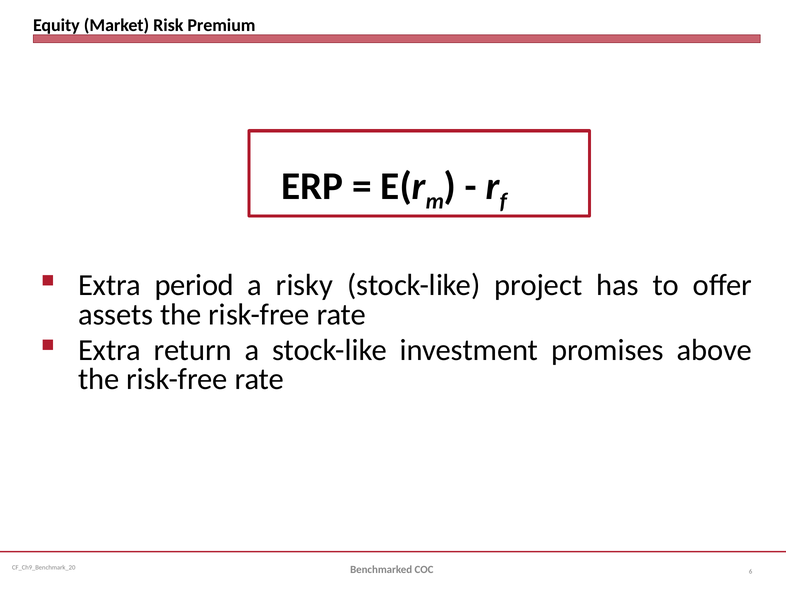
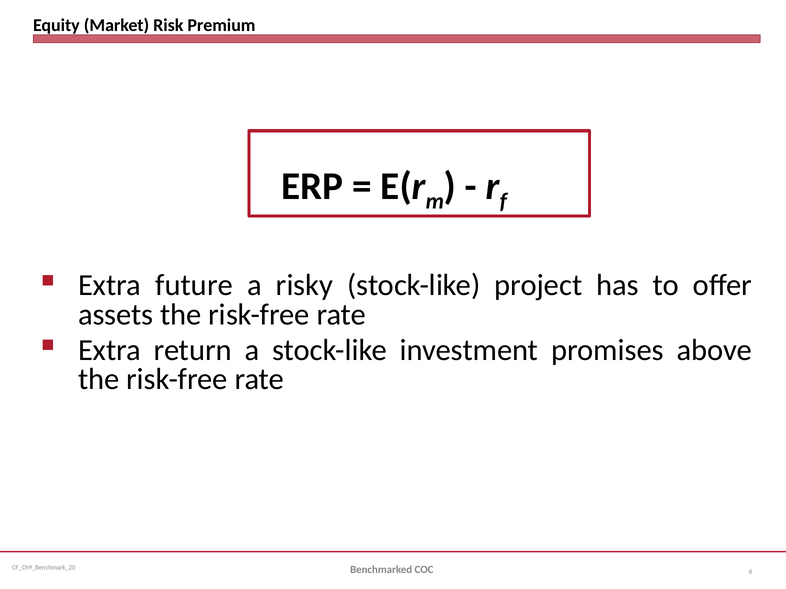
period: period -> future
